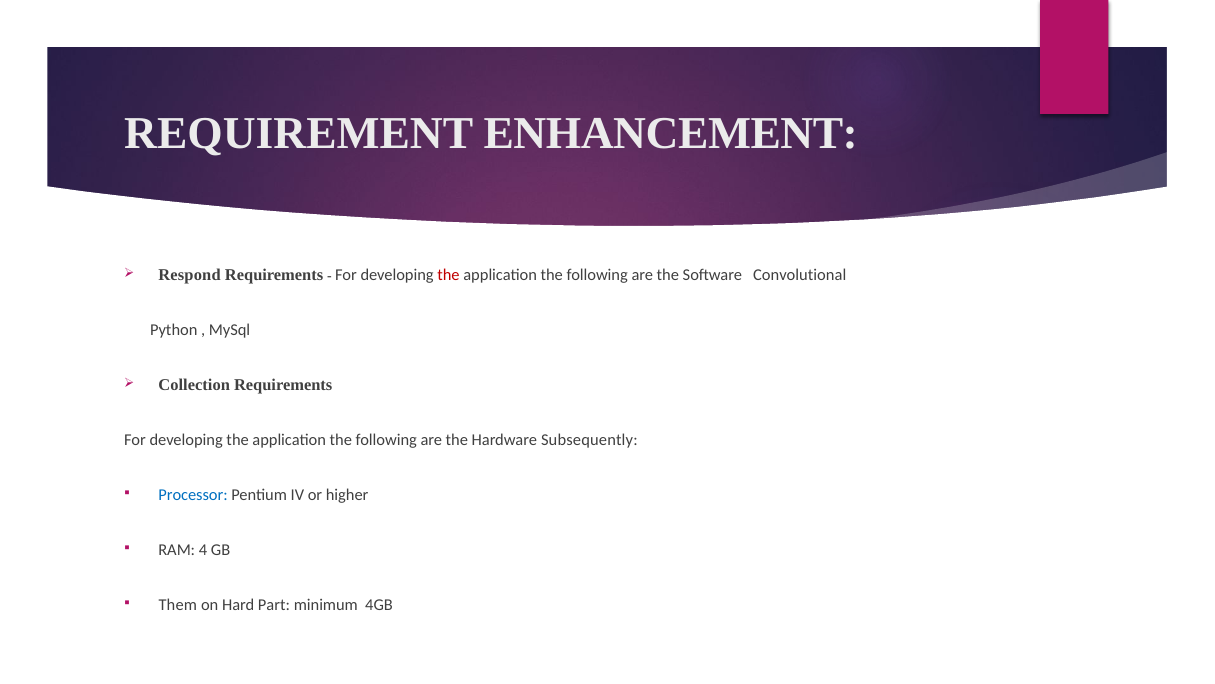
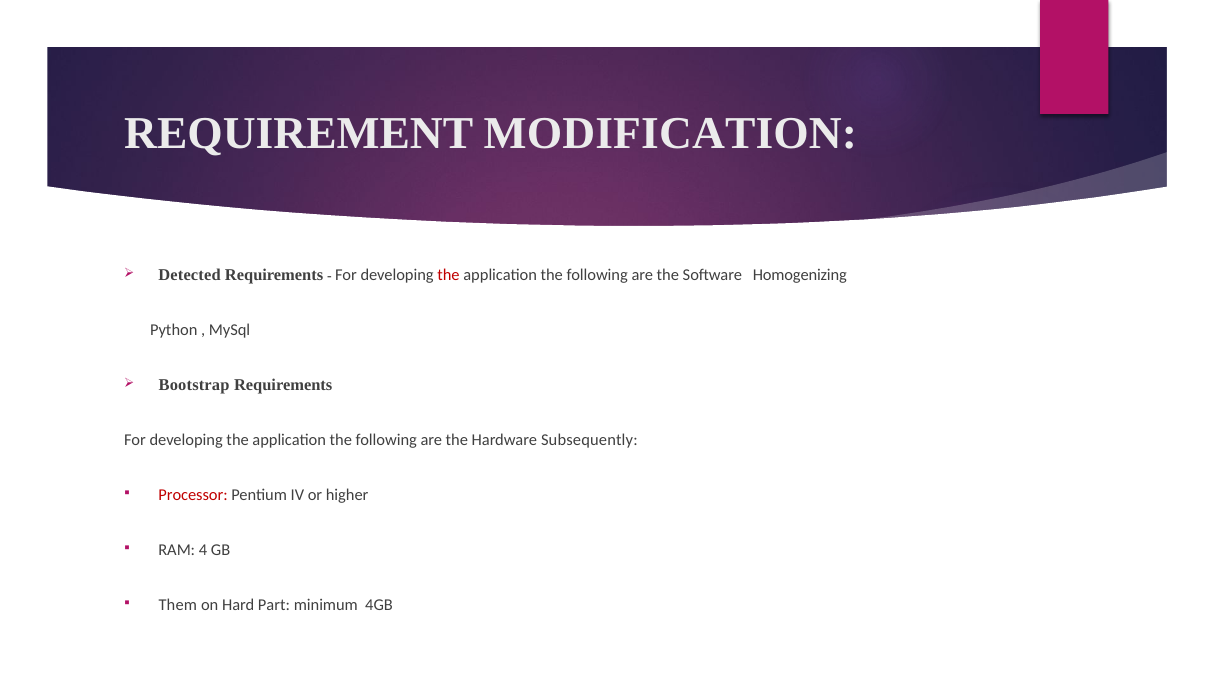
ENHANCEMENT: ENHANCEMENT -> MODIFICATION
Respond: Respond -> Detected
Convolutional: Convolutional -> Homogenizing
Collection: Collection -> Bootstrap
Processor colour: blue -> red
